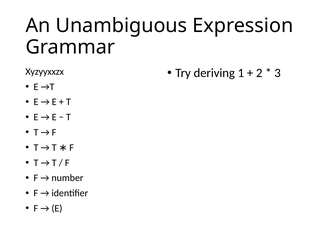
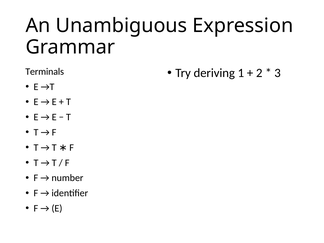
Xyzyyxxzx: Xyzyyxxzx -> Terminals
